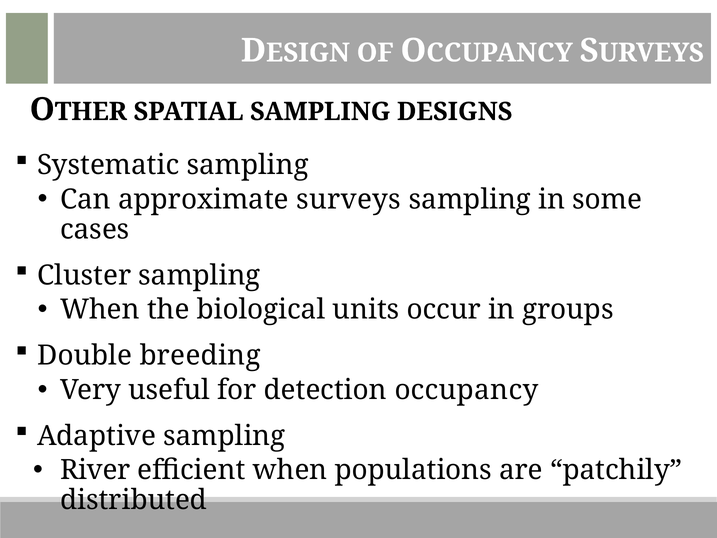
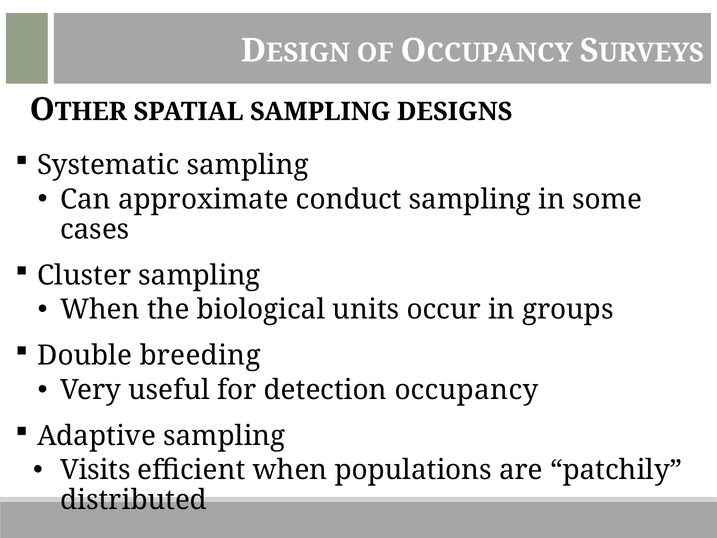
surveys: surveys -> conduct
River: River -> Visits
